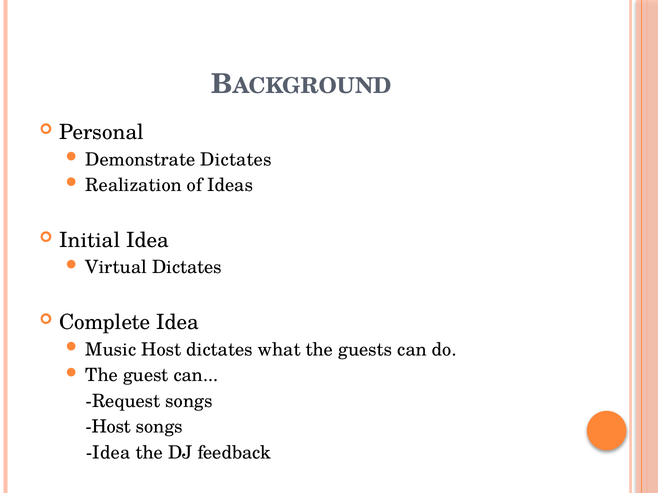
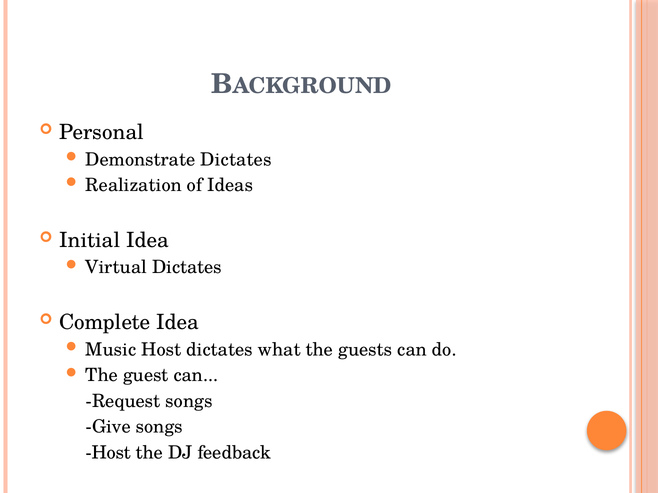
Host at (108, 427): Host -> Give
Idea at (108, 453): Idea -> Host
